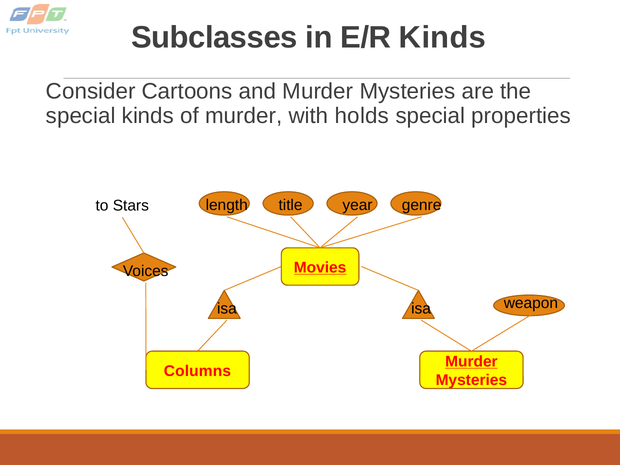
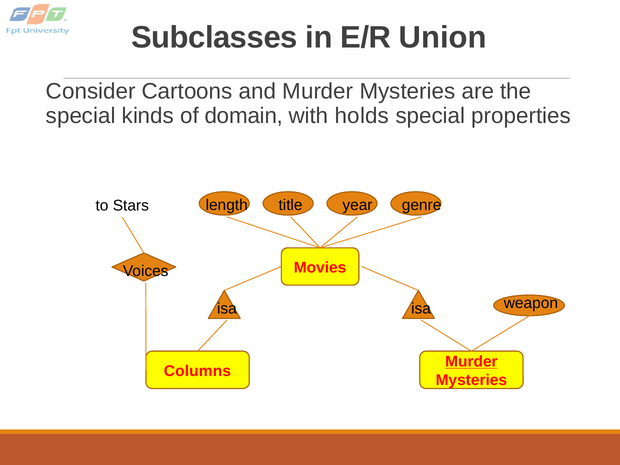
E/R Kinds: Kinds -> Union
of murder: murder -> domain
Movies underline: present -> none
